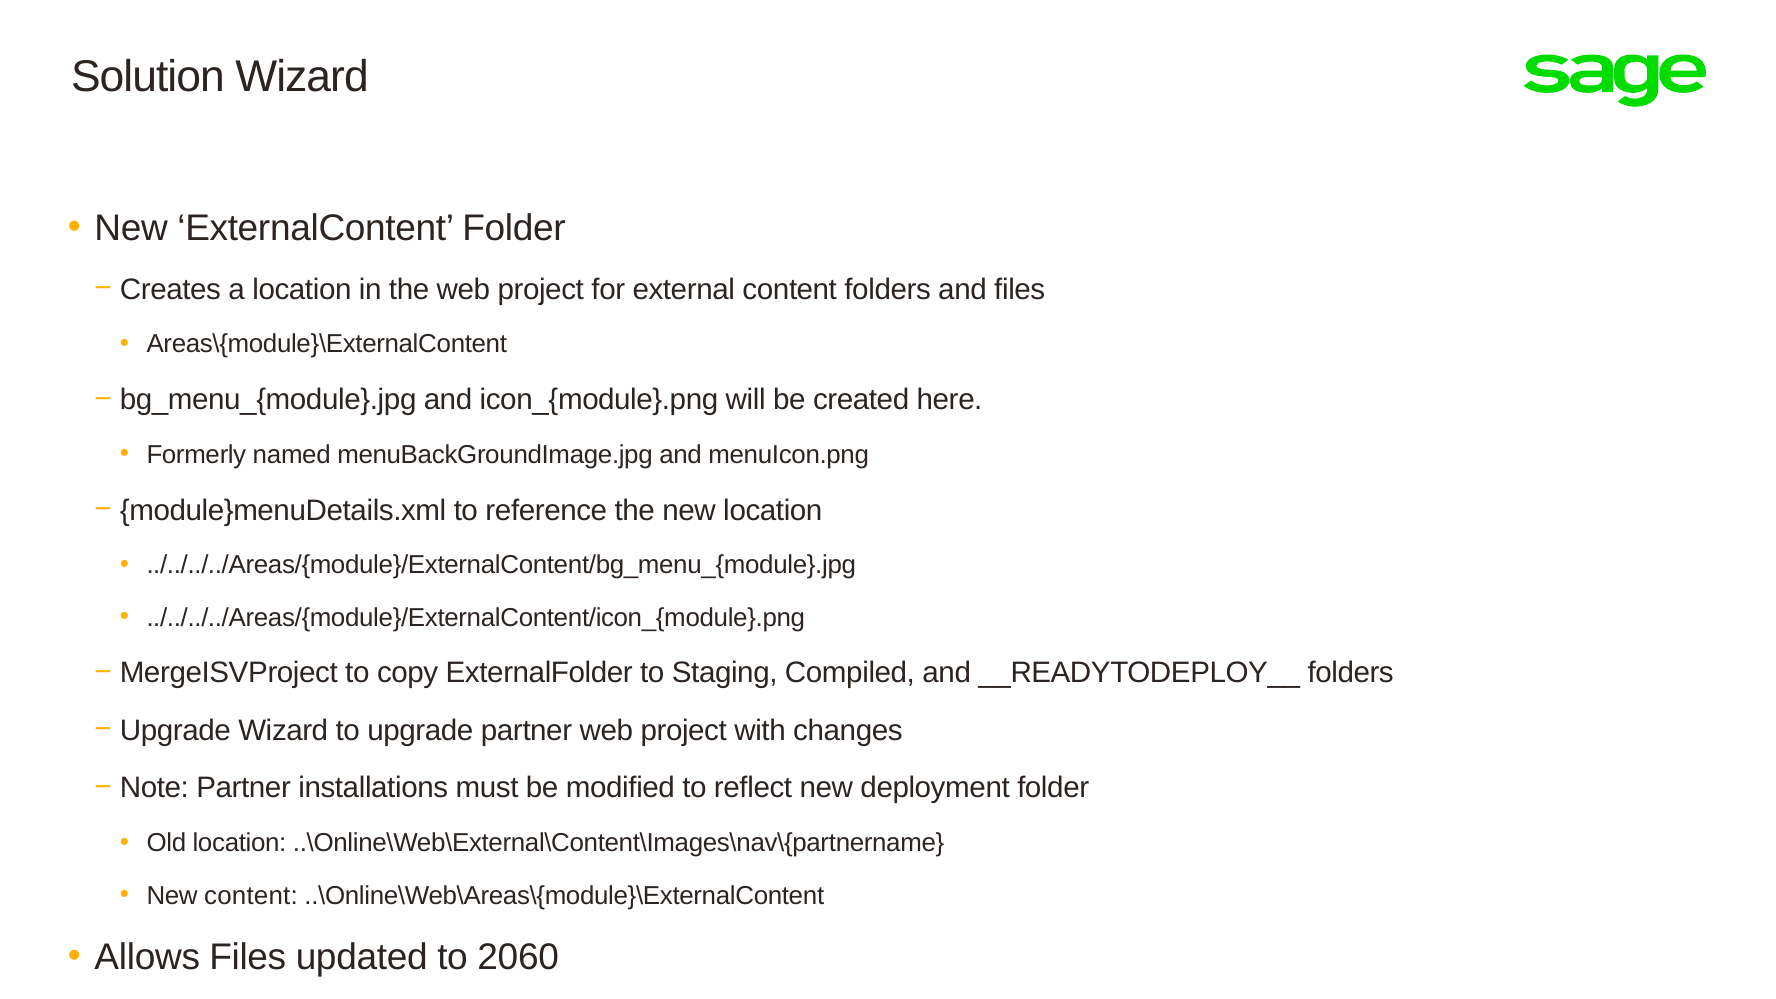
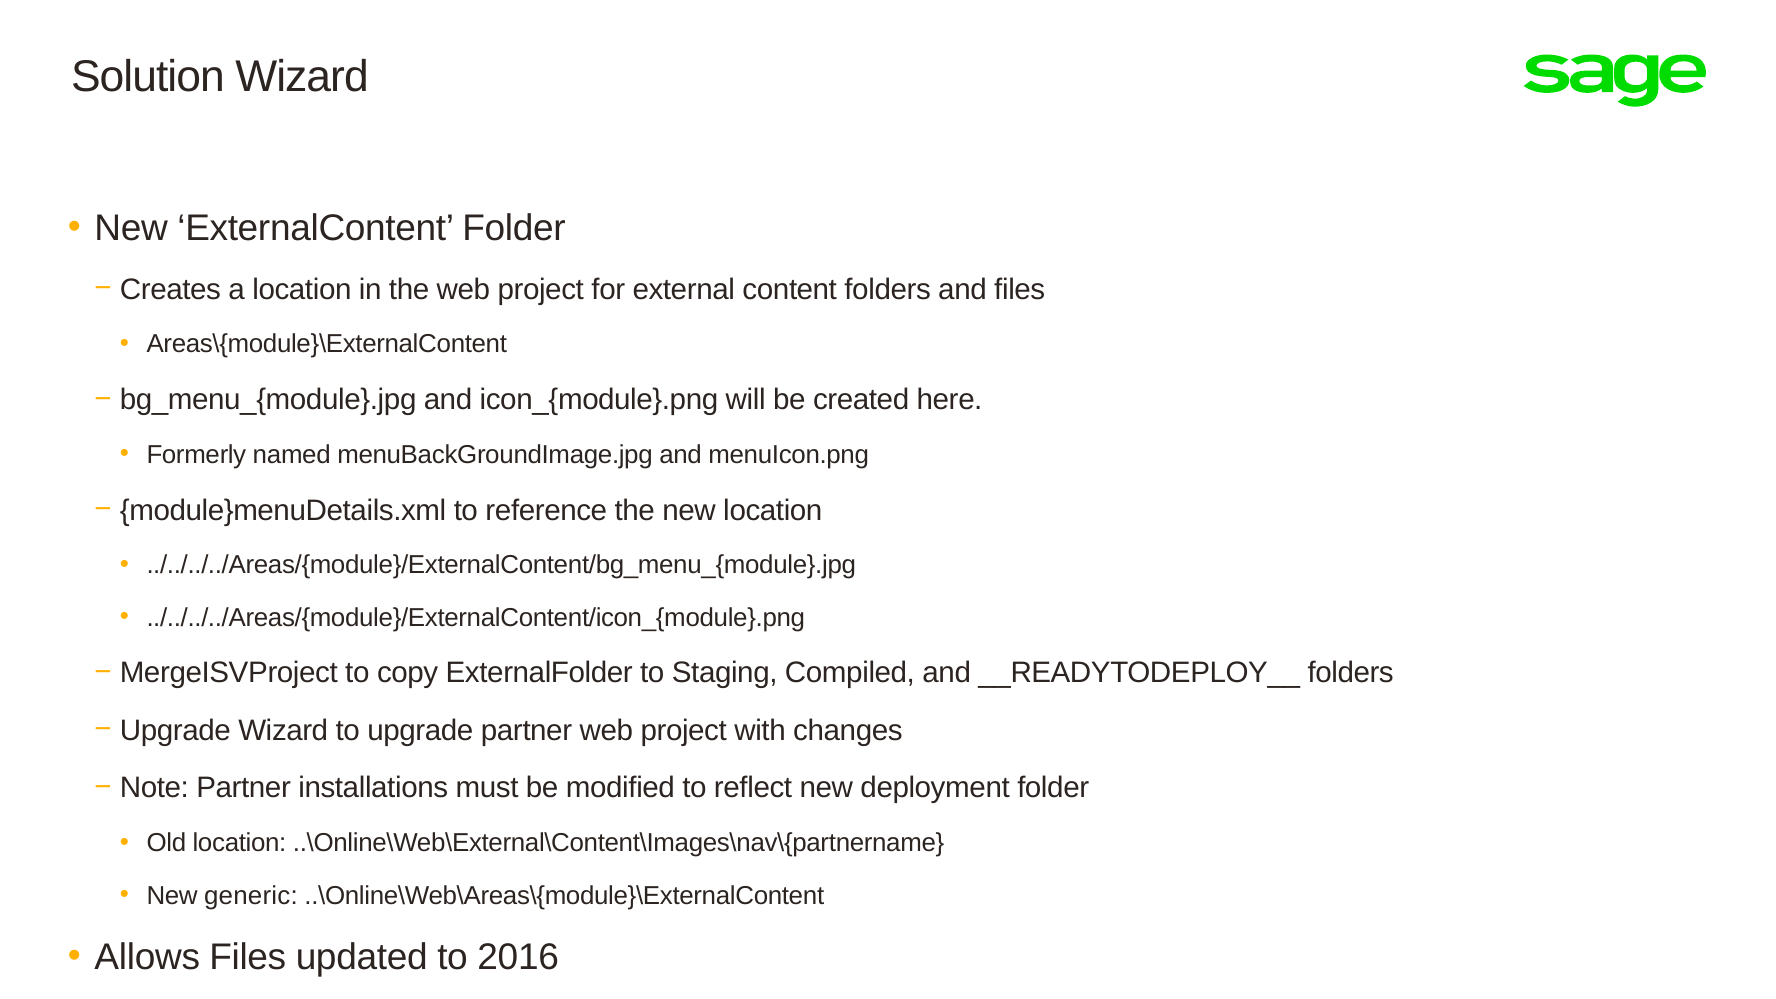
New content: content -> generic
2060: 2060 -> 2016
